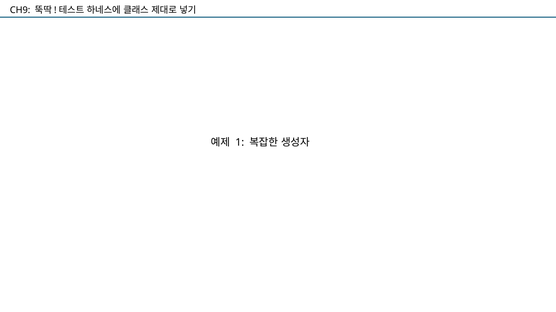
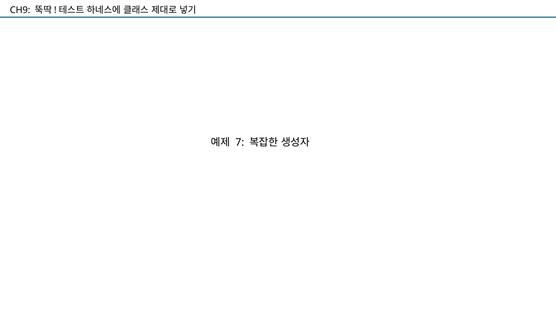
1: 1 -> 7
